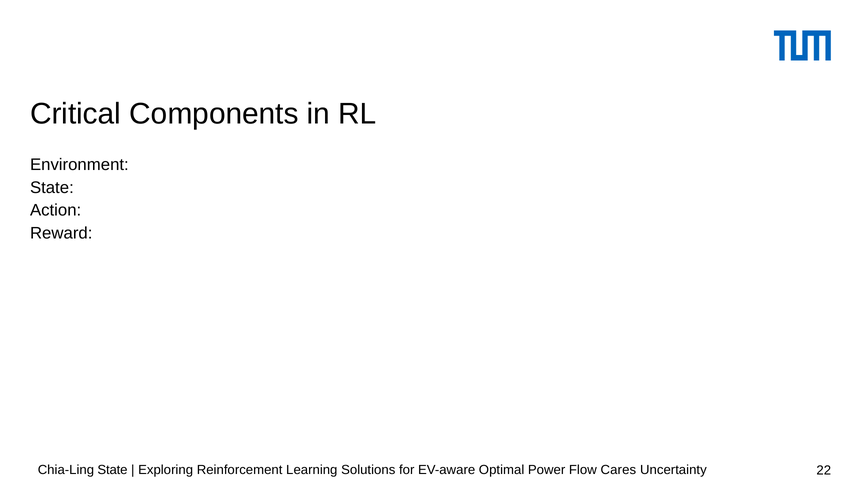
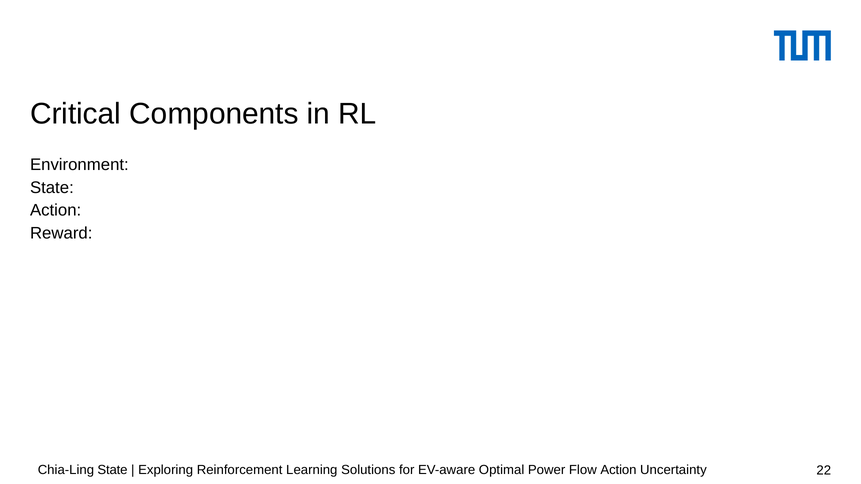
Flow Cares: Cares -> Action
